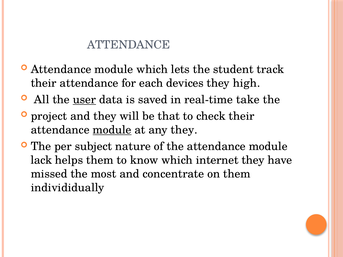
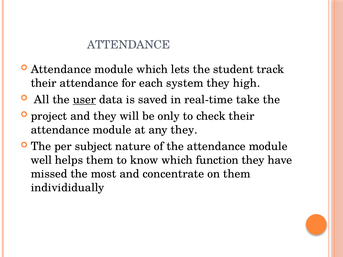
devices: devices -> system
that: that -> only
module at (112, 130) underline: present -> none
lack: lack -> well
internet: internet -> function
